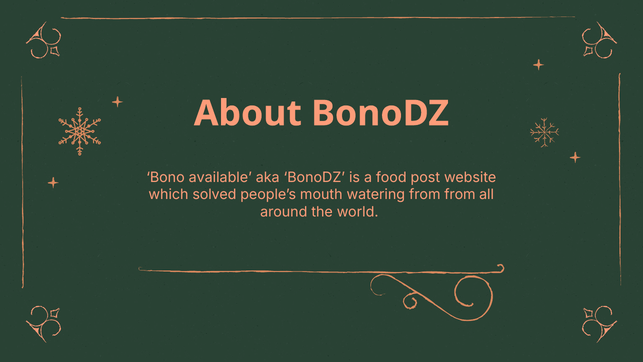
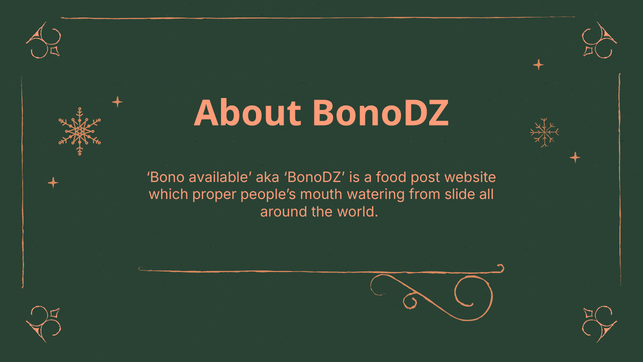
solved: solved -> proper
from from: from -> slide
